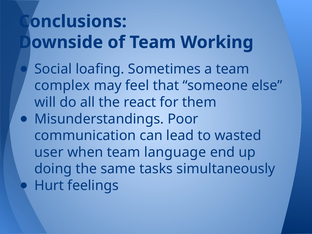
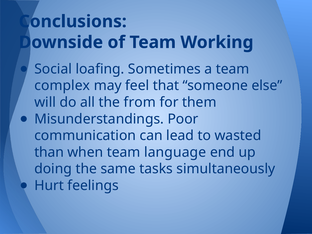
react: react -> from
user: user -> than
